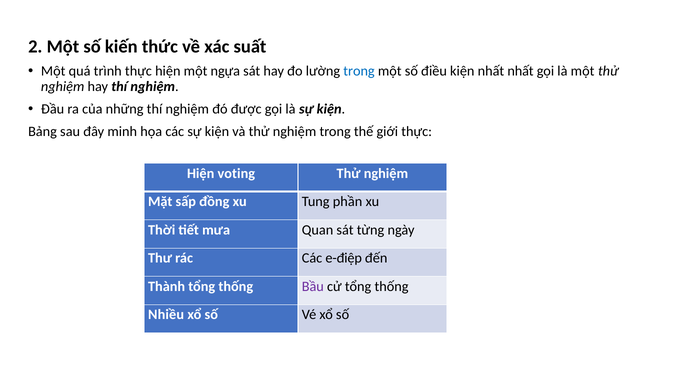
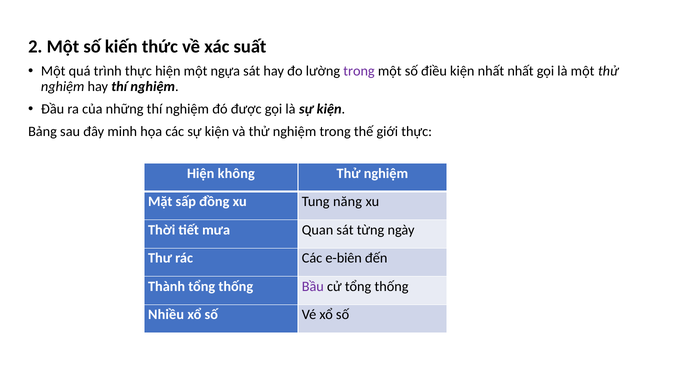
trong at (359, 71) colour: blue -> purple
voting: voting -> không
phần: phần -> năng
e-điệp: e-điệp -> e-biên
